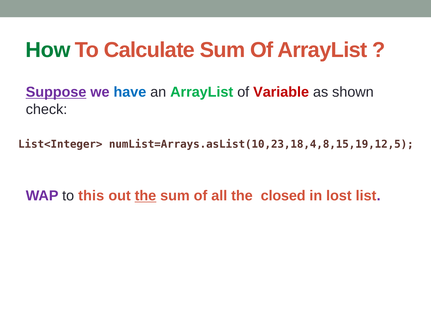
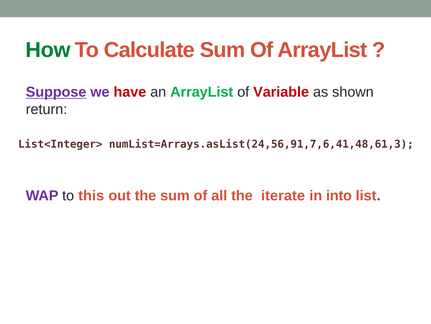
have colour: blue -> red
check: check -> return
numList=Arrays.asList(10,23,18,4,8,15,19,12,5: numList=Arrays.asList(10,23,18,4,8,15,19,12,5 -> numList=Arrays.asList(24,56,91,7,6,41,48,61,3
the at (145, 195) underline: present -> none
closed: closed -> iterate
lost: lost -> into
